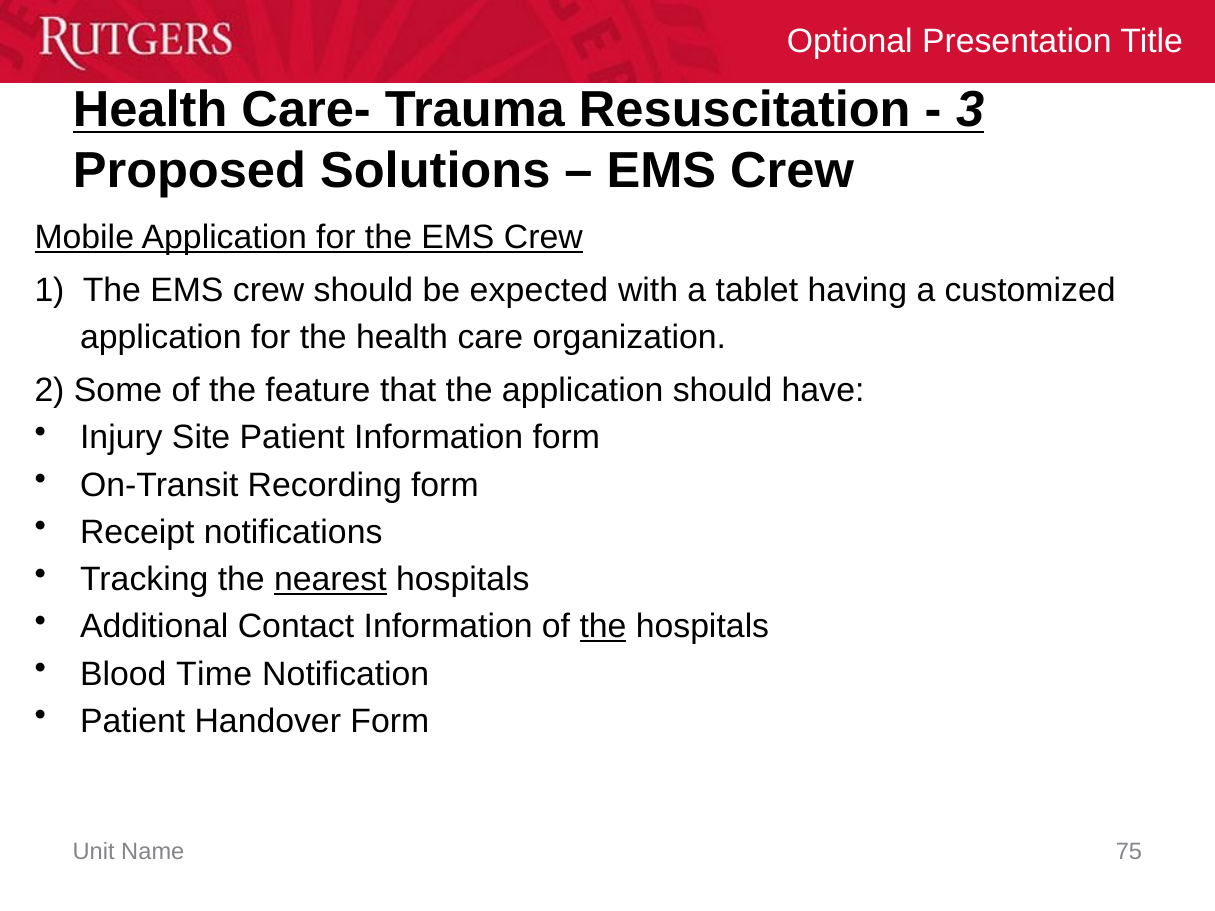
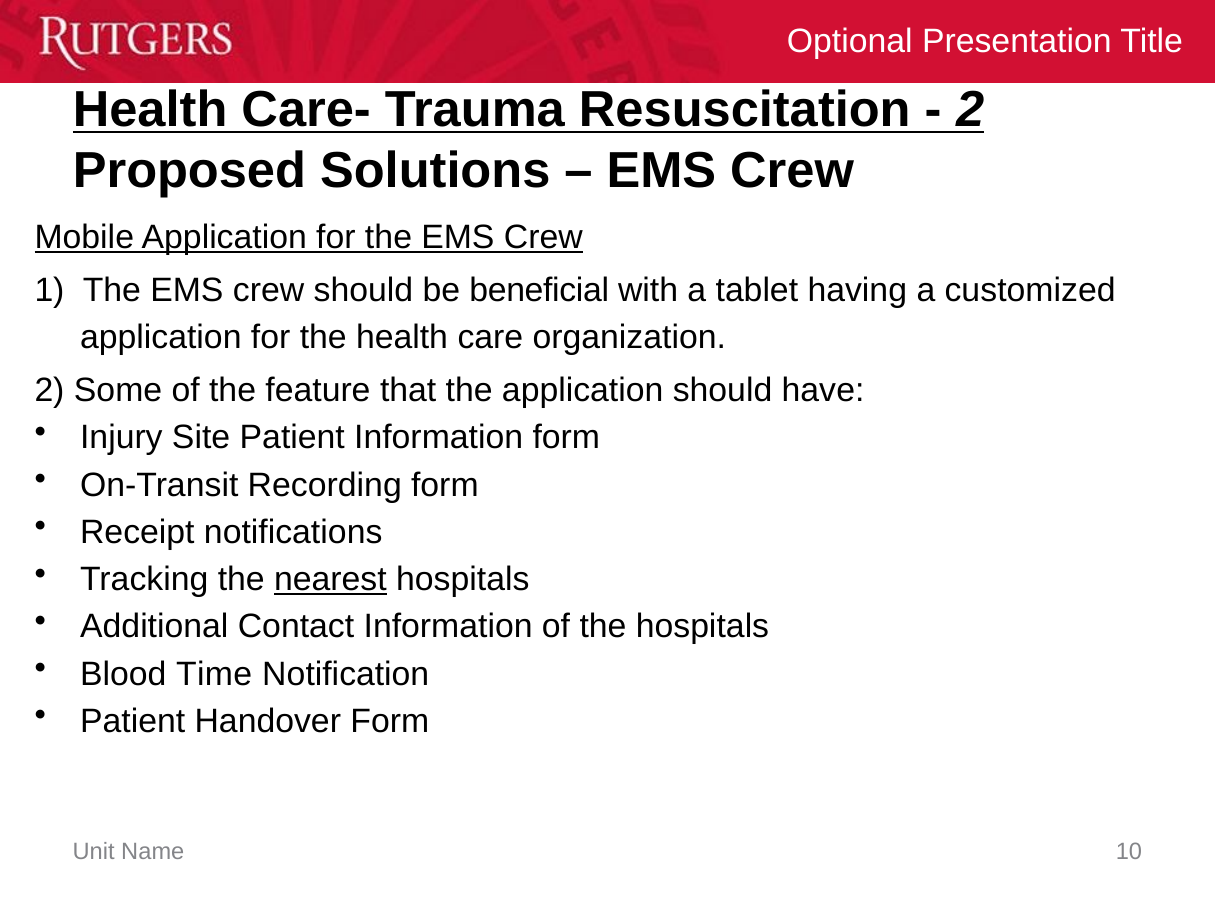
3 at (970, 110): 3 -> 2
expected: expected -> beneficial
the at (603, 627) underline: present -> none
75: 75 -> 10
